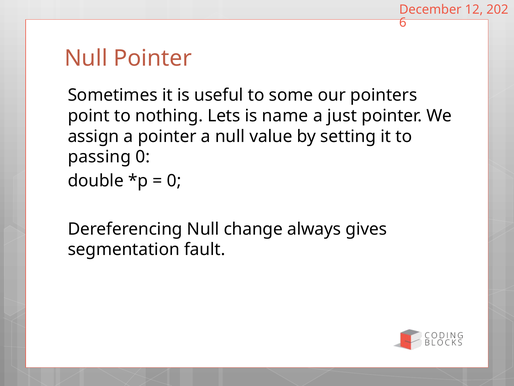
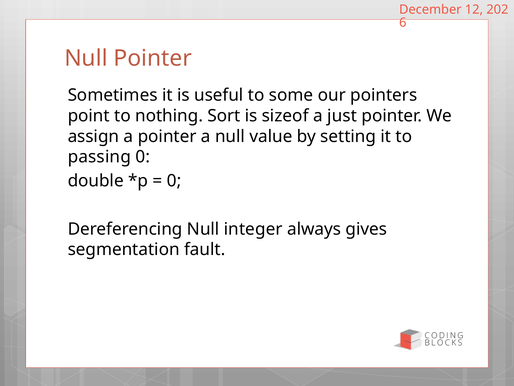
Lets: Lets -> Sort
name: name -> sizeof
change: change -> integer
